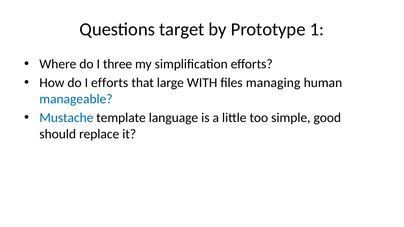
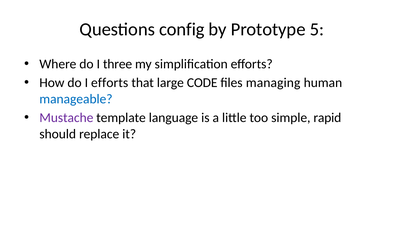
target: target -> config
1: 1 -> 5
WITH: WITH -> CODE
Mustache colour: blue -> purple
good: good -> rapid
